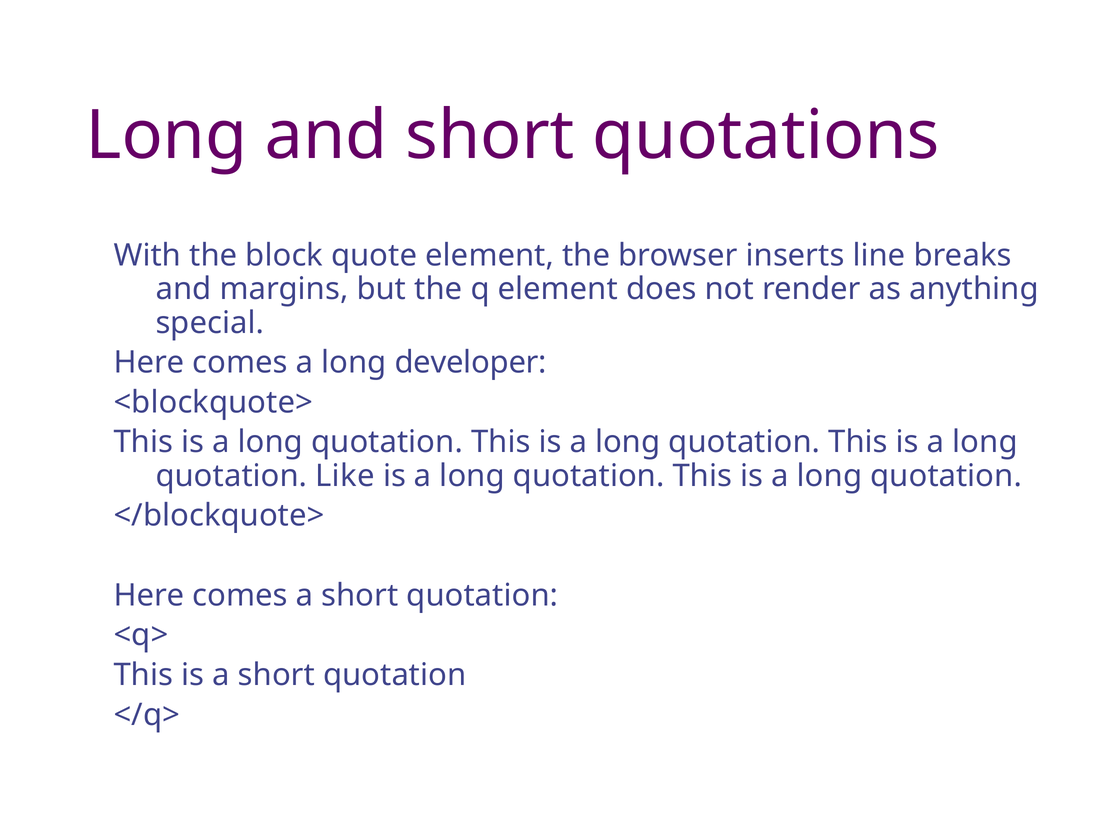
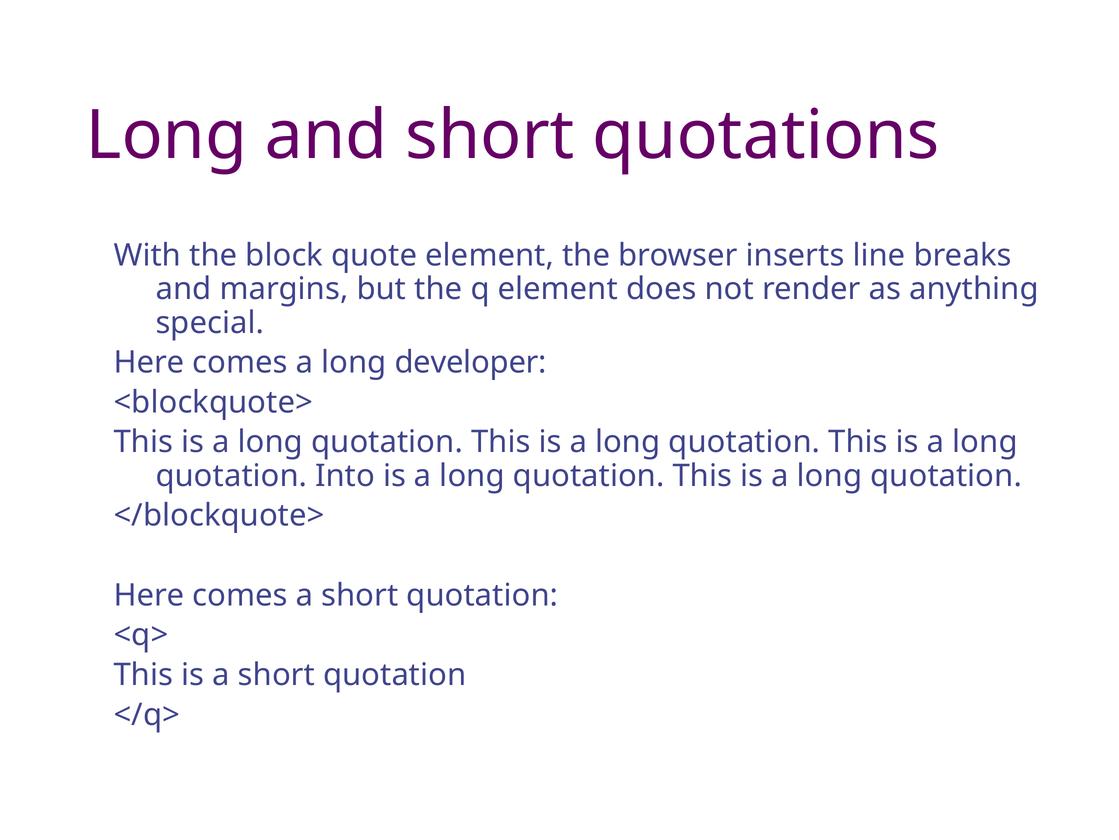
Like: Like -> Into
